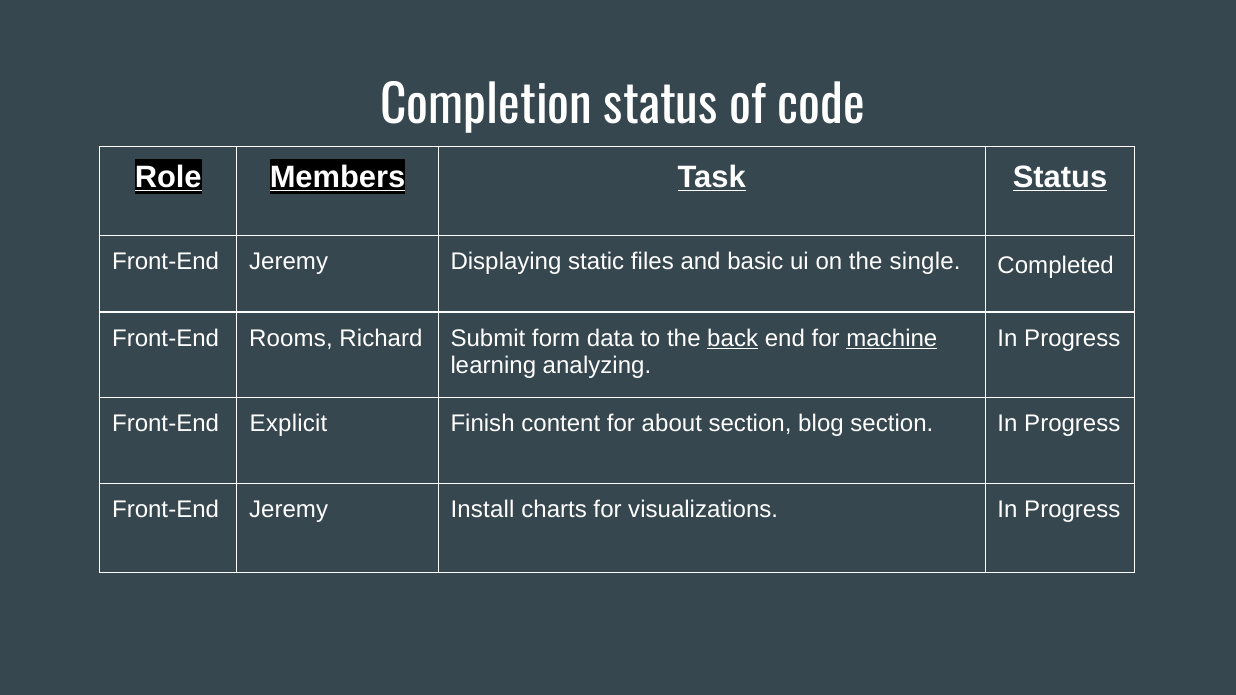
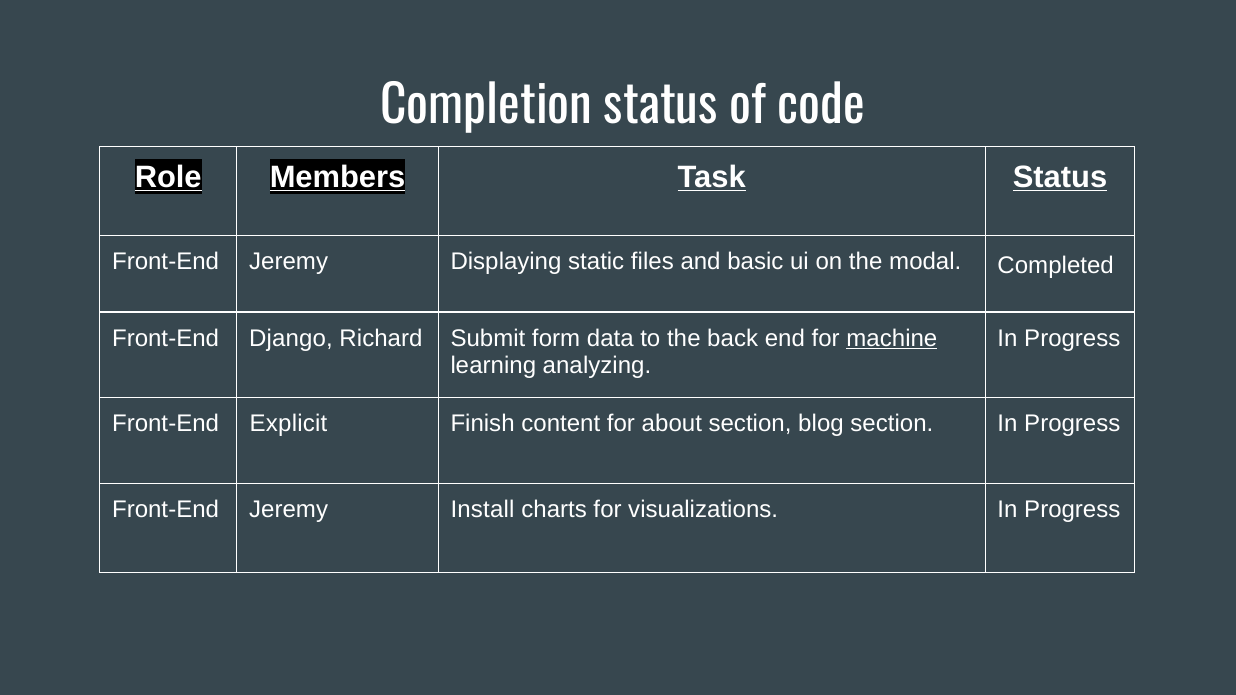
single: single -> modal
Rooms: Rooms -> Django
back underline: present -> none
